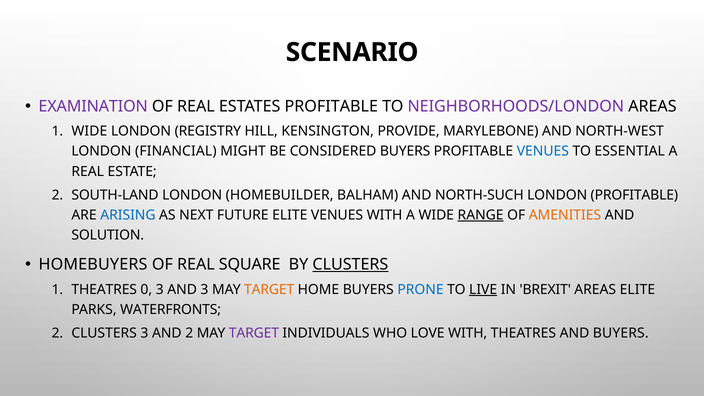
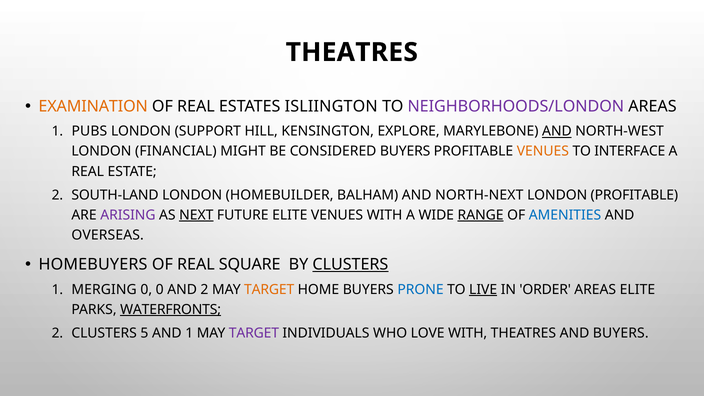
SCENARIO at (352, 52): SCENARIO -> THEATRES
EXAMINATION colour: purple -> orange
ESTATES PROFITABLE: PROFITABLE -> ISLIINGTON
1 WIDE: WIDE -> PUBS
REGISTRY: REGISTRY -> SUPPORT
PROVIDE: PROVIDE -> EXPLORE
AND at (557, 131) underline: none -> present
VENUES at (543, 151) colour: blue -> orange
ESSENTIAL: ESSENTIAL -> INTERFACE
NORTH-SUCH: NORTH-SUCH -> NORTH-NEXT
ARISING colour: blue -> purple
NEXT underline: none -> present
AMENITIES colour: orange -> blue
SOLUTION: SOLUTION -> OVERSEAS
1 THEATRES: THEATRES -> MERGING
0 3: 3 -> 0
AND 3: 3 -> 2
BREXIT: BREXIT -> ORDER
WATERFRONTS underline: none -> present
CLUSTERS 3: 3 -> 5
AND 2: 2 -> 1
